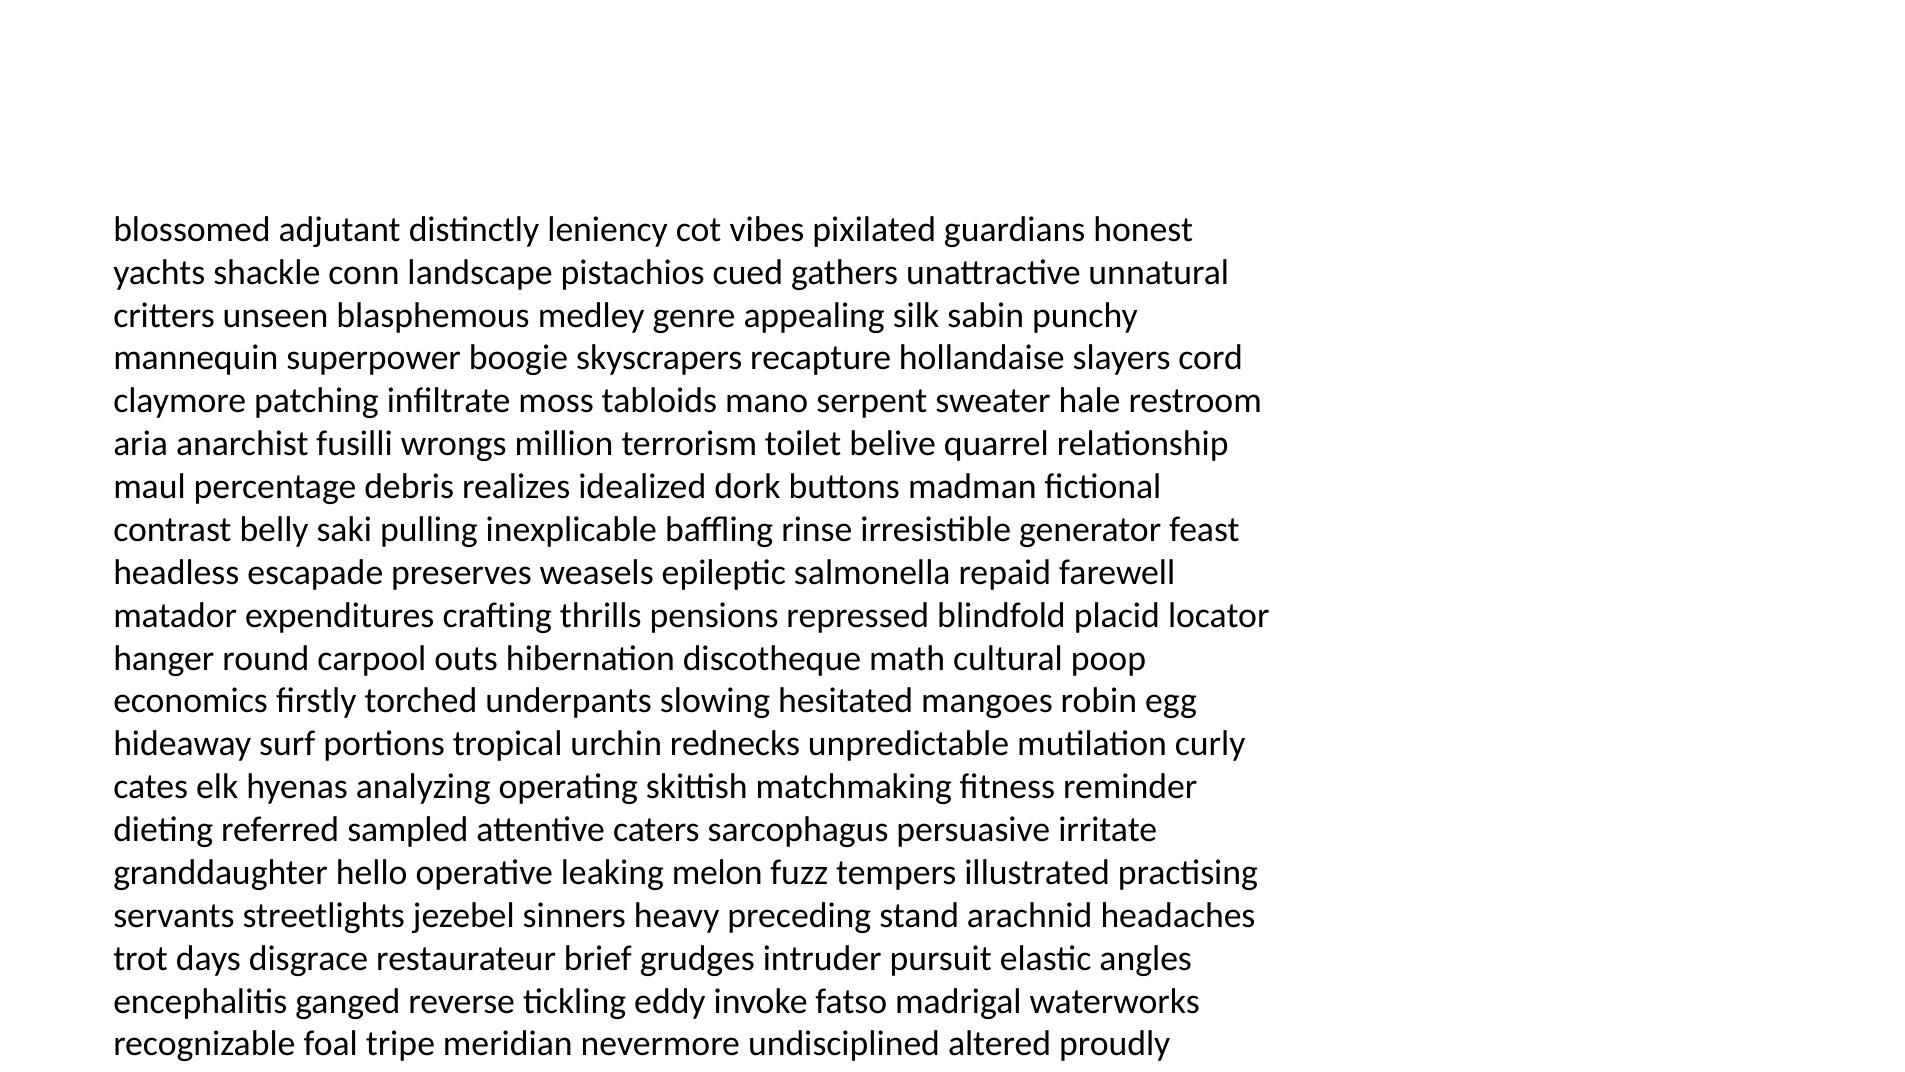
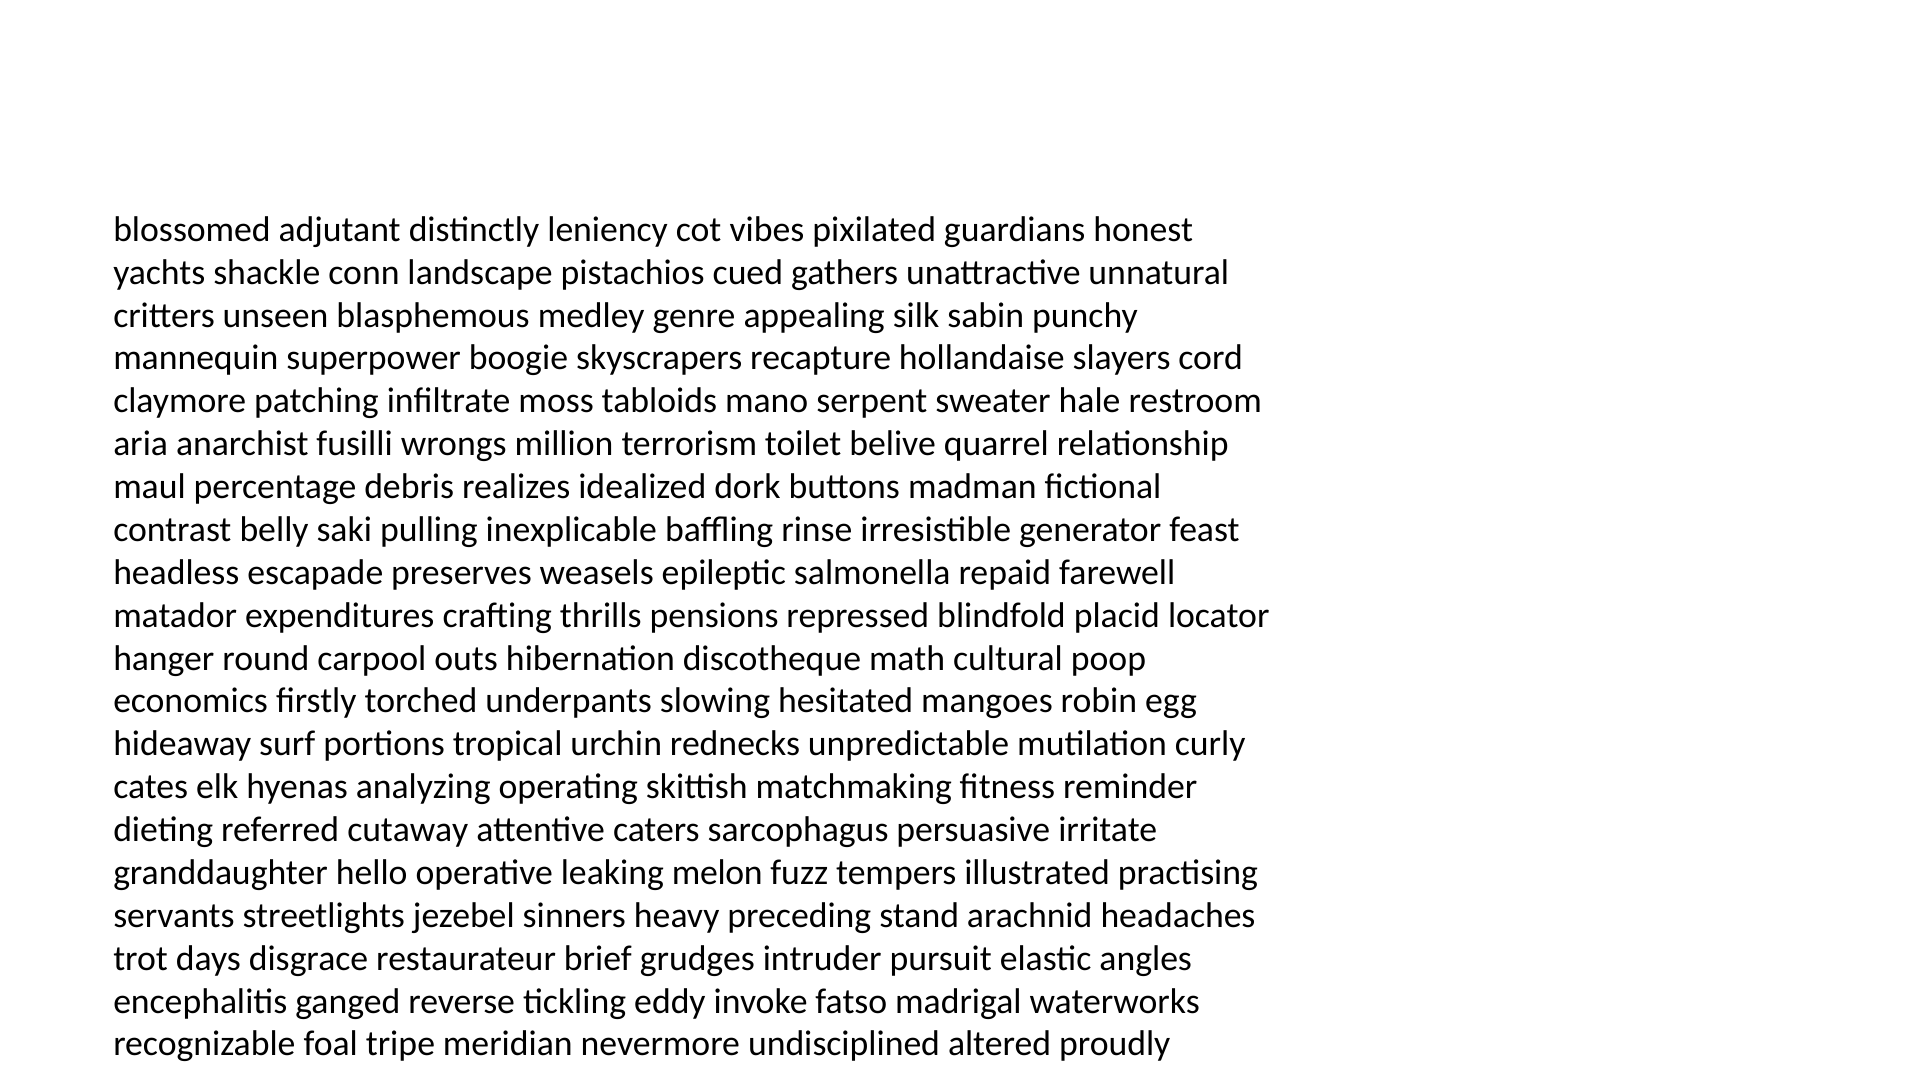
referred sampled: sampled -> cutaway
